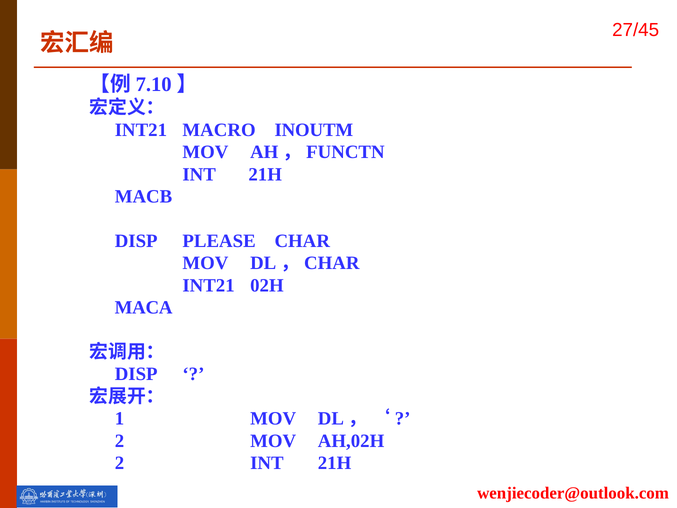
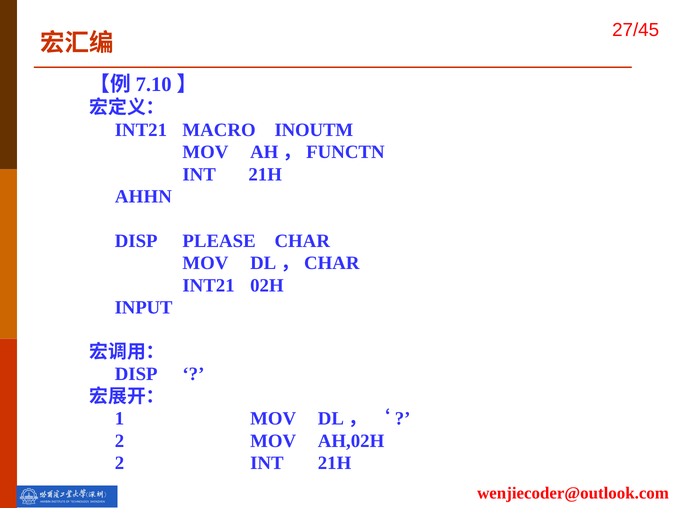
MACB: MACB -> AHHN
MACA: MACA -> INPUT
